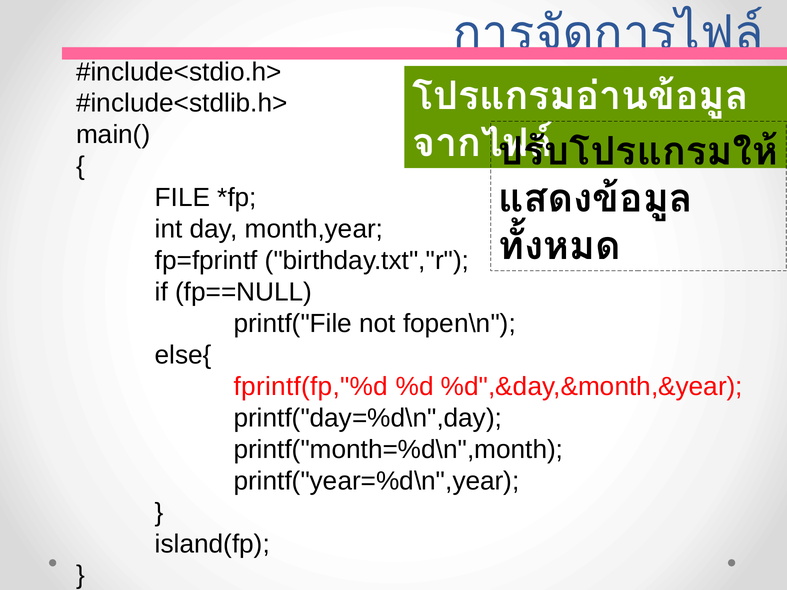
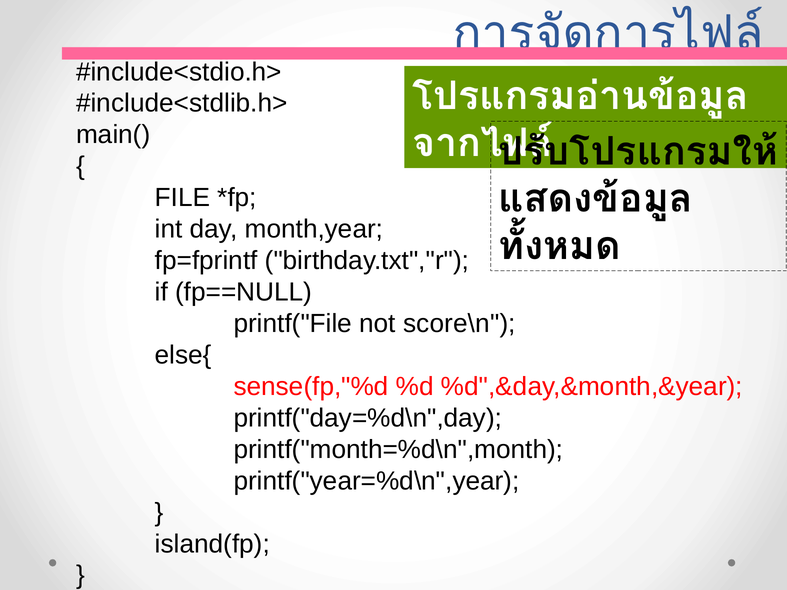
fopen\n: fopen\n -> score\n
fprintf(fp,"%d: fprintf(fp,"%d -> sense(fp,"%d
